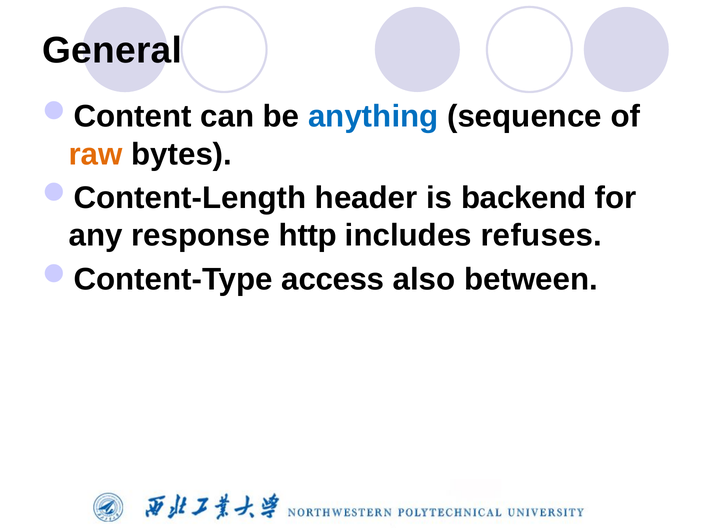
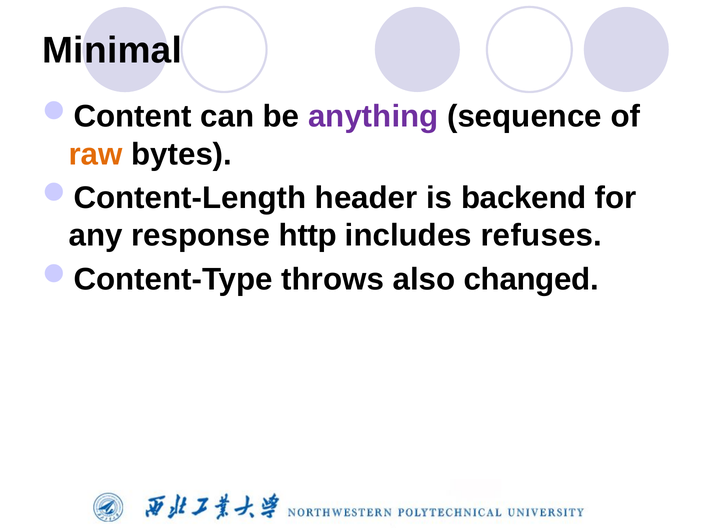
General: General -> Minimal
anything colour: blue -> purple
access: access -> throws
between: between -> changed
